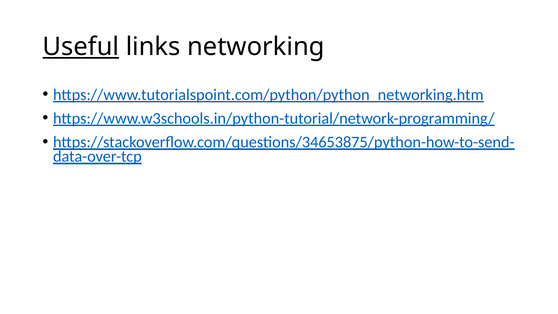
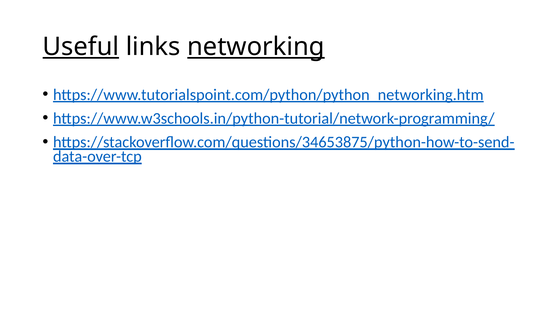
networking underline: none -> present
